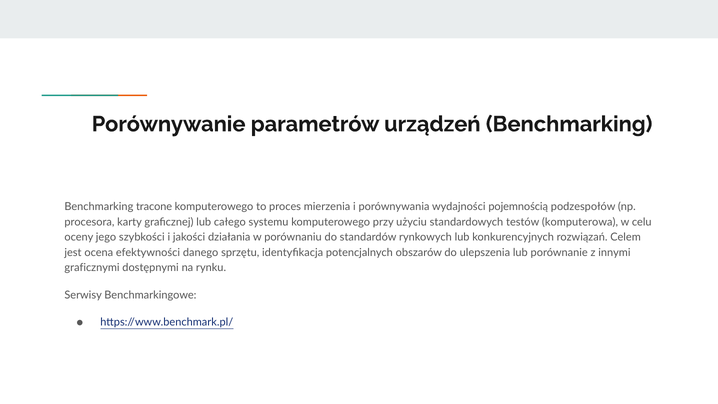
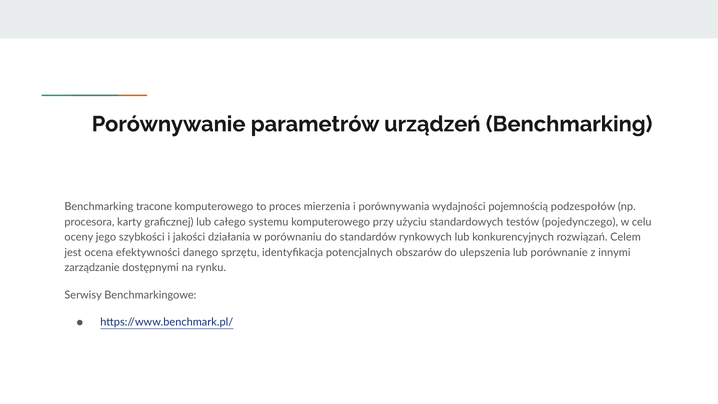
komputerowa: komputerowa -> pojedynczego
graficznymi: graficznymi -> zarządzanie
